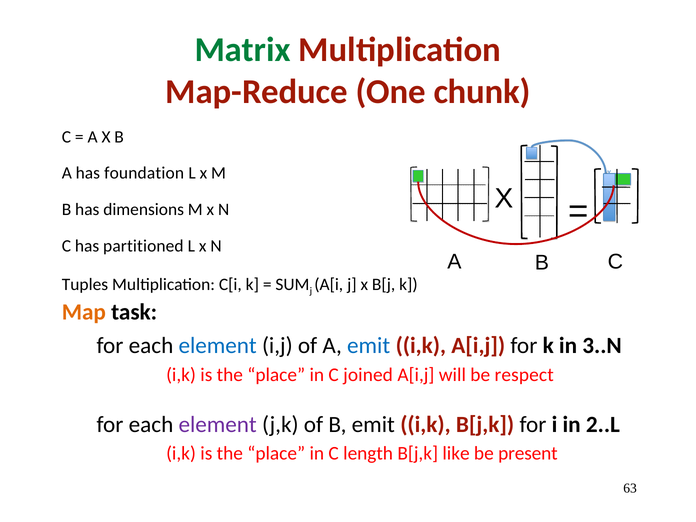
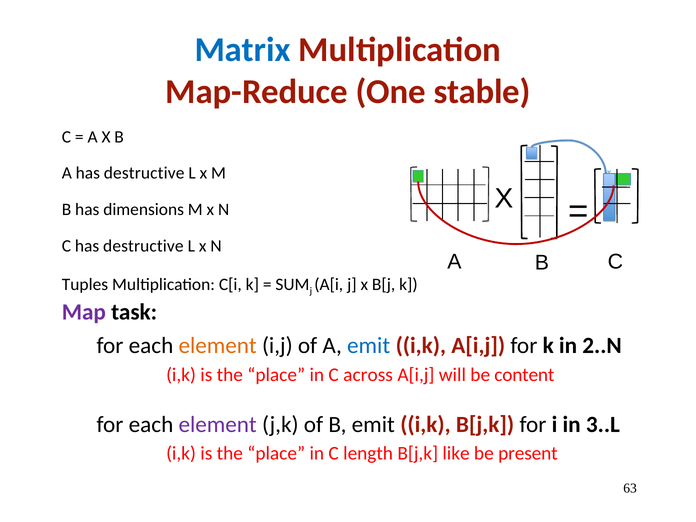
Matrix colour: green -> blue
chunk: chunk -> stable
A has foundation: foundation -> destructive
C has partitioned: partitioned -> destructive
Map colour: orange -> purple
element at (218, 346) colour: blue -> orange
3..N: 3..N -> 2..N
joined: joined -> across
respect: respect -> content
2..L: 2..L -> 3..L
